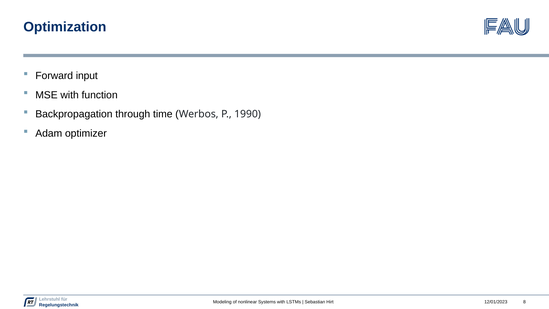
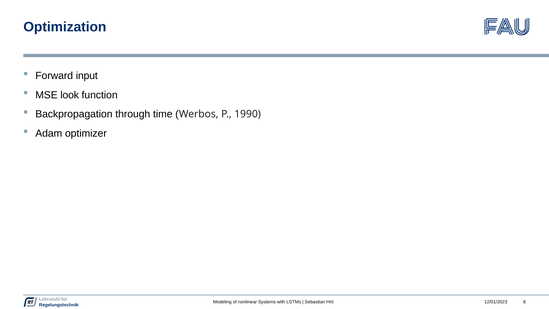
MSE with: with -> look
